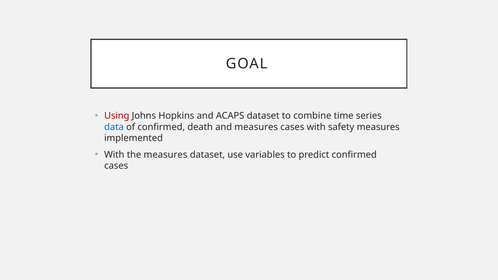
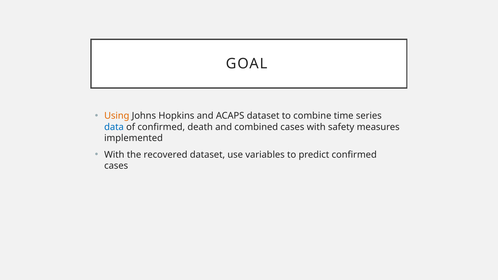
Using colour: red -> orange
and measures: measures -> combined
the measures: measures -> recovered
